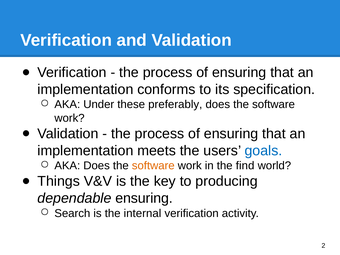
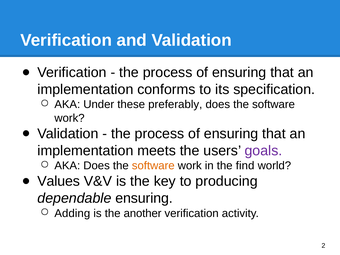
goals colour: blue -> purple
Things: Things -> Values
Search: Search -> Adding
internal: internal -> another
